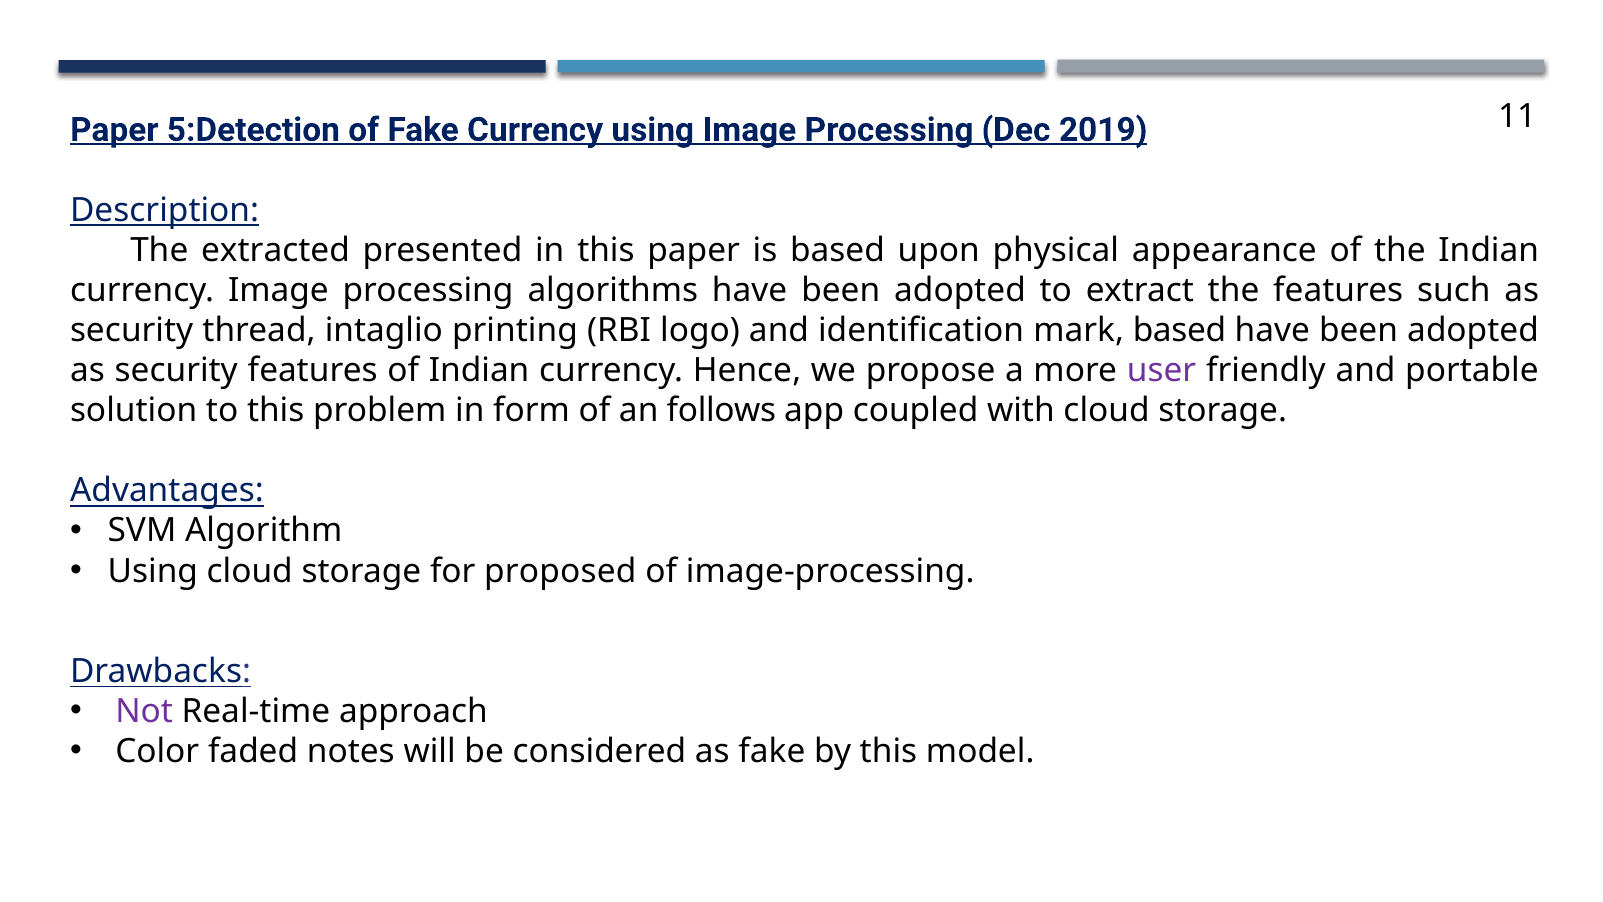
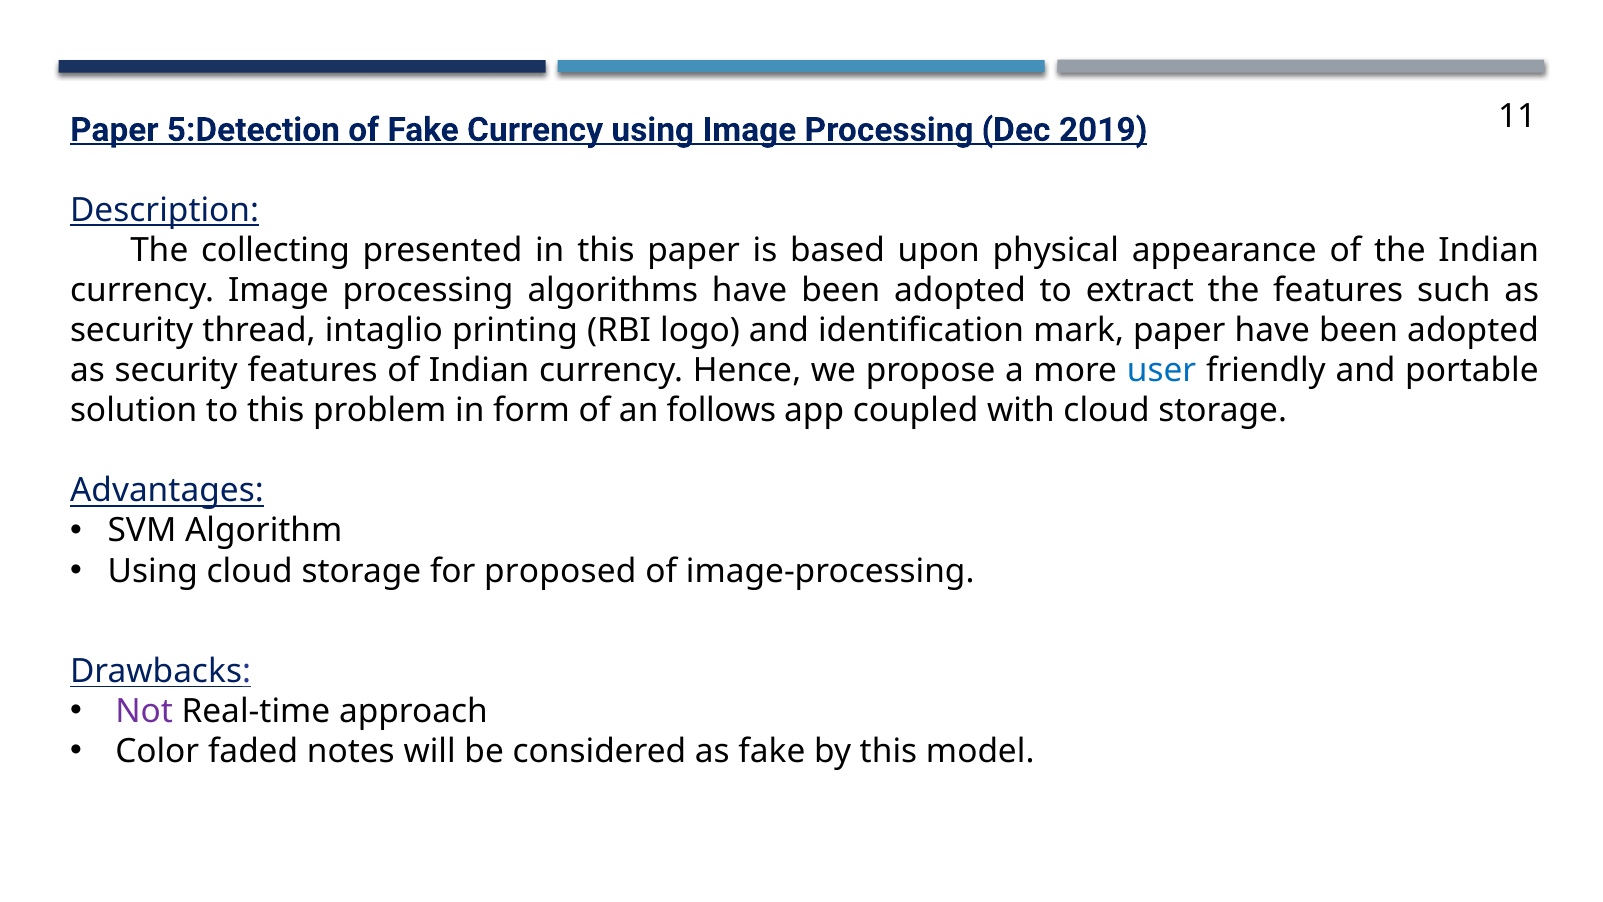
extracted: extracted -> collecting
mark based: based -> paper
user colour: purple -> blue
